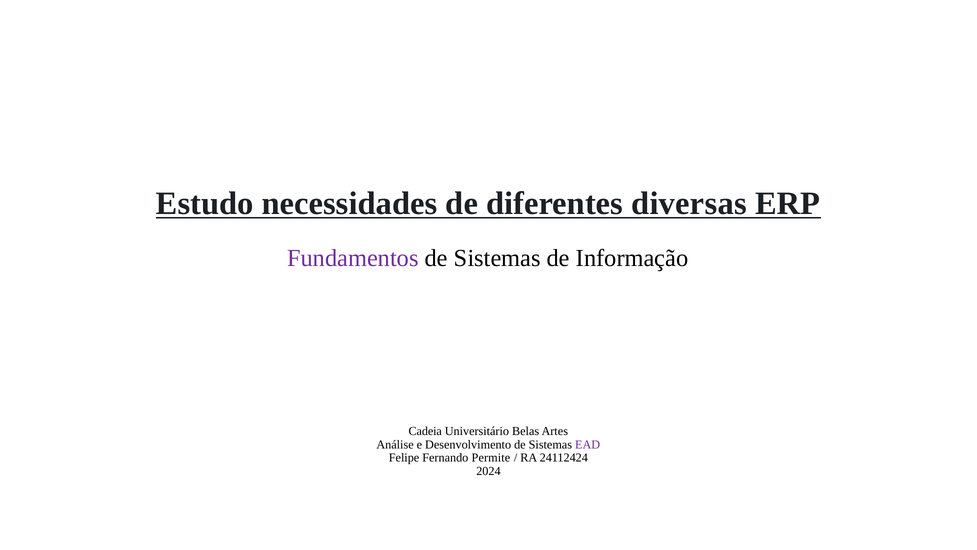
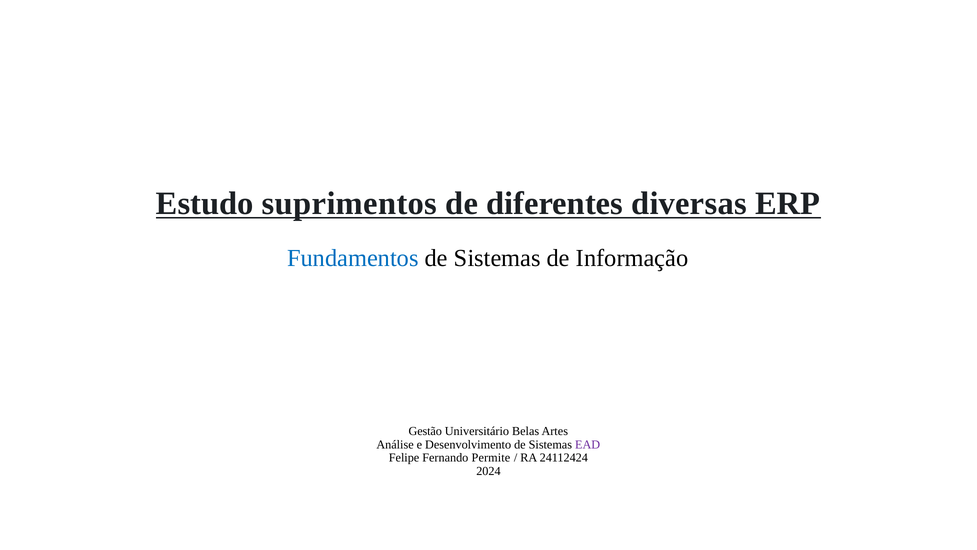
necessidades: necessidades -> suprimentos
Fundamentos colour: purple -> blue
Cadeia: Cadeia -> Gestão
